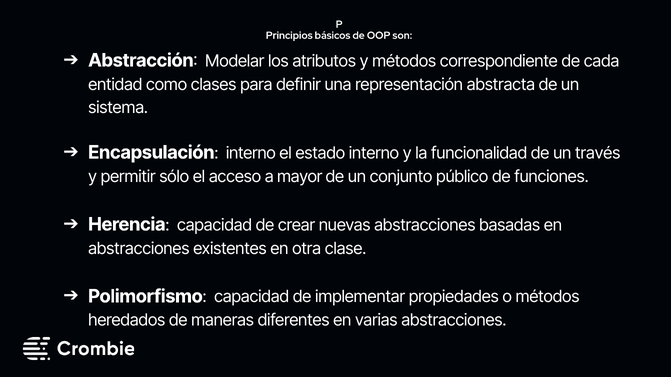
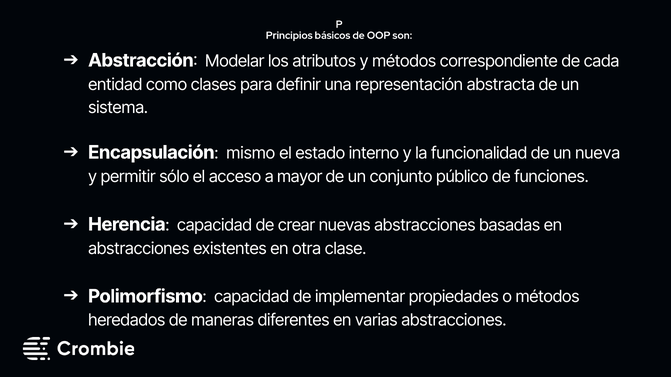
Encapsulación interno: interno -> mismo
través: través -> nueva
